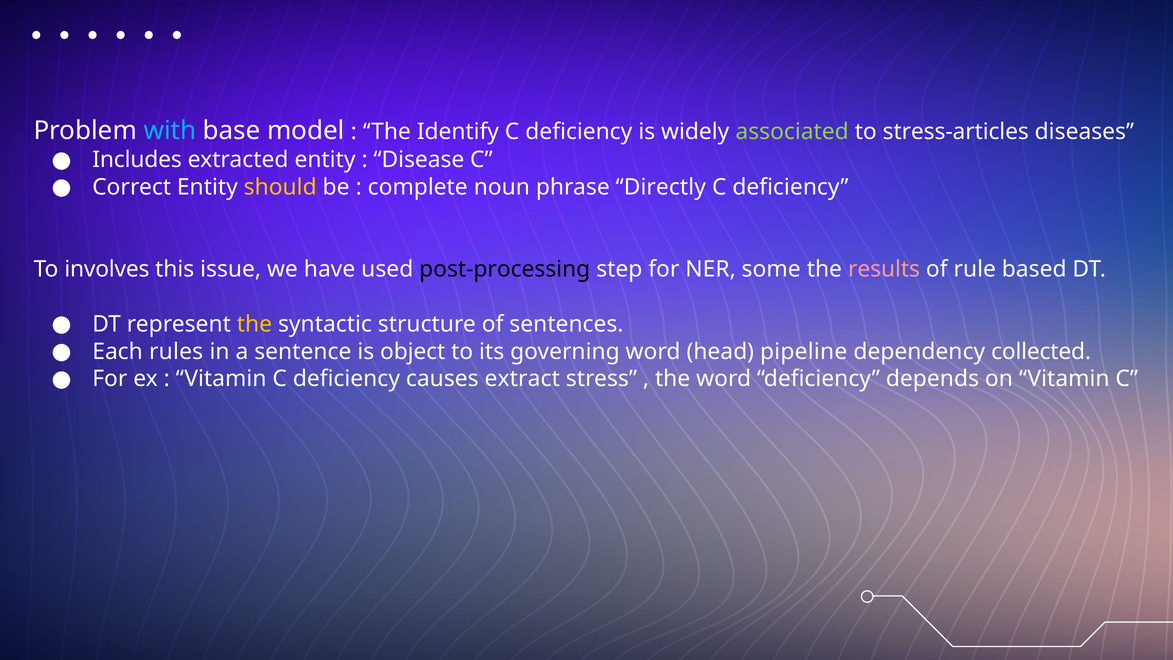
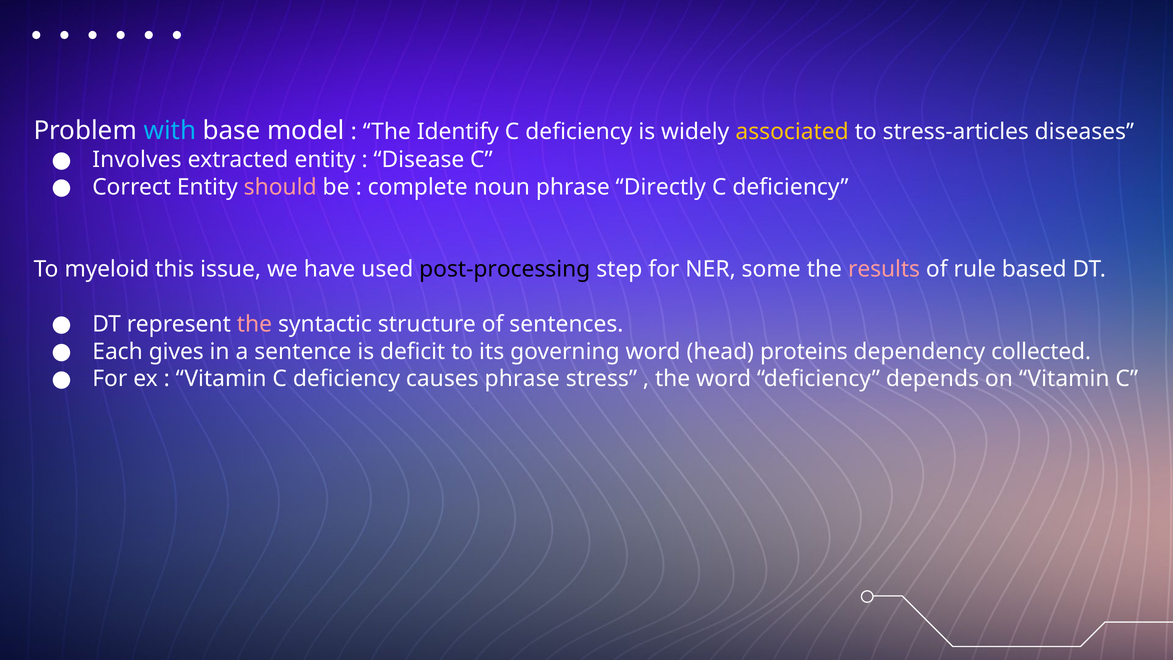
associated colour: light green -> yellow
Includes: Includes -> Involves
should colour: yellow -> pink
involves: involves -> myeloid
the at (254, 324) colour: yellow -> pink
rules: rules -> gives
object: object -> deficit
pipeline: pipeline -> proteins
causes extract: extract -> phrase
